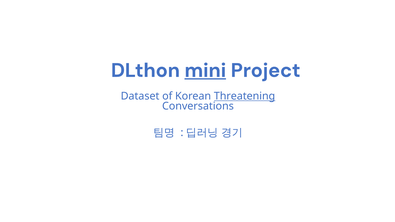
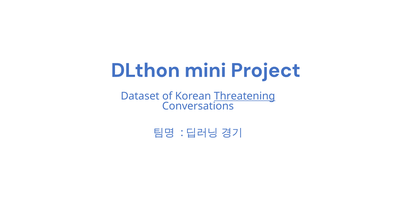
mini underline: present -> none
